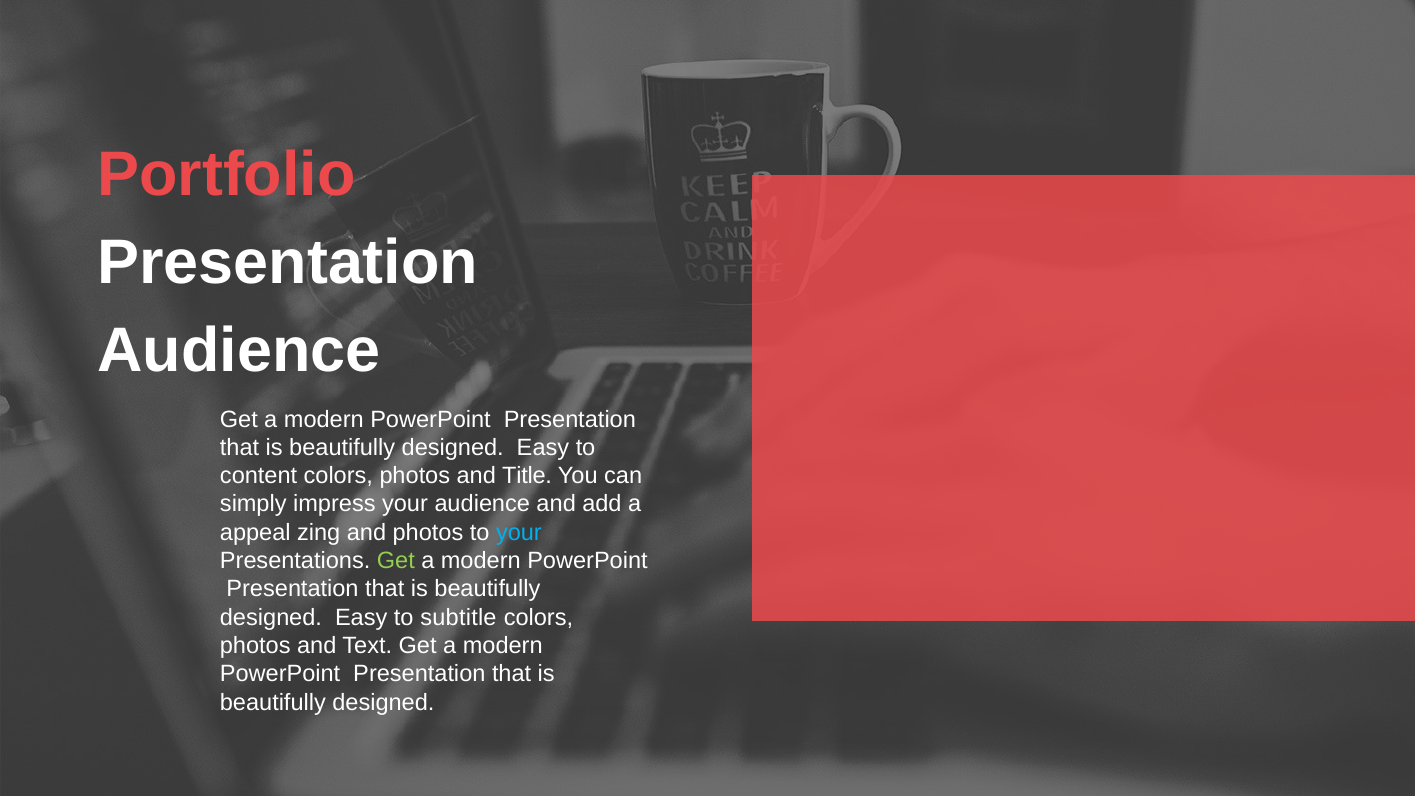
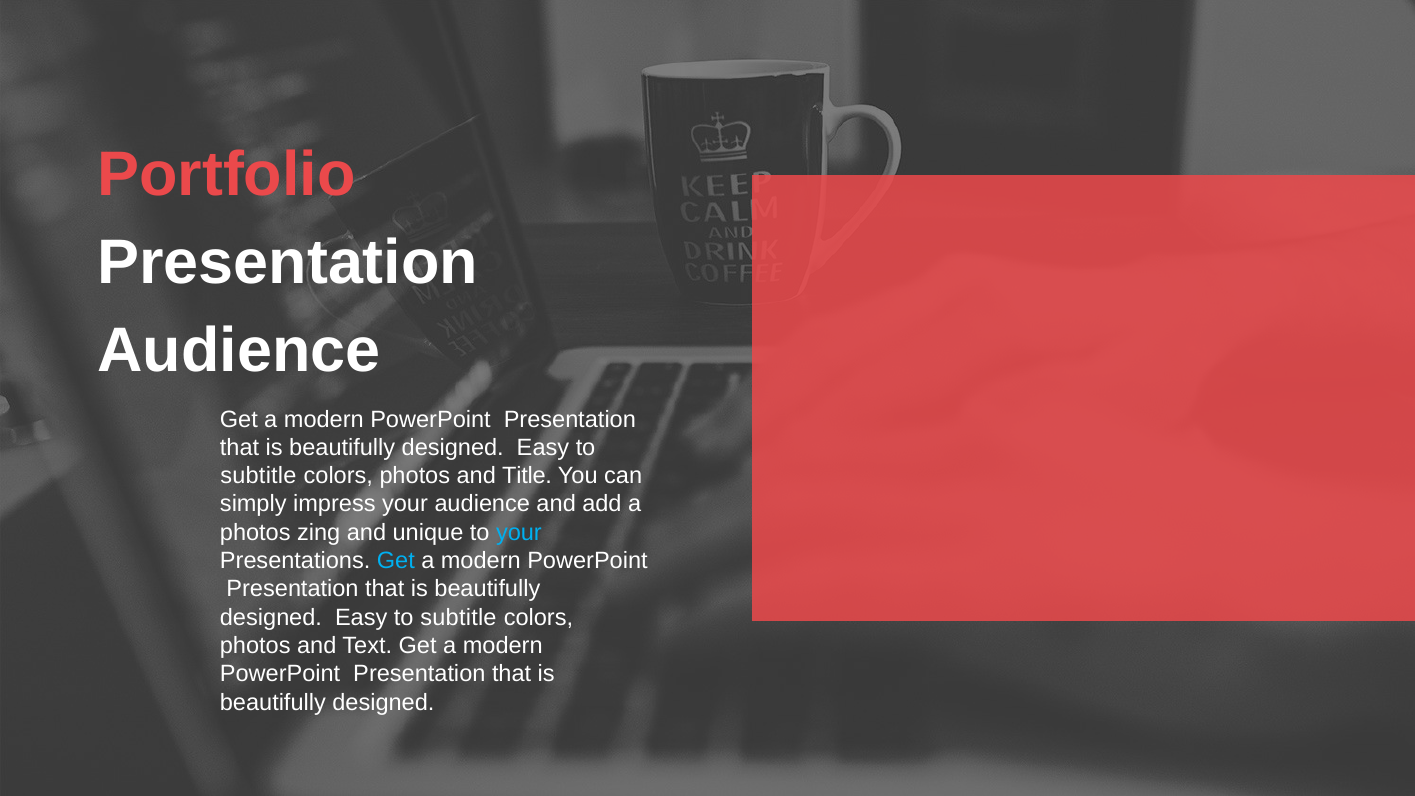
content at (259, 476): content -> subtitle
appeal at (255, 532): appeal -> photos
and photos: photos -> unique
Get at (396, 561) colour: light green -> light blue
